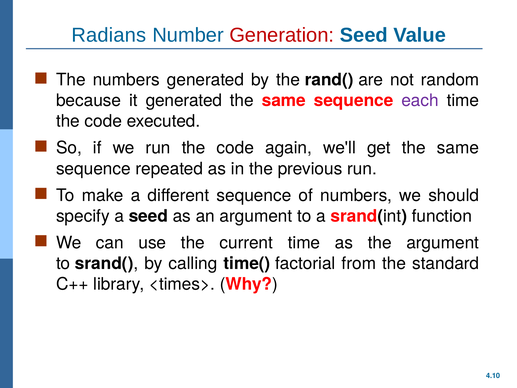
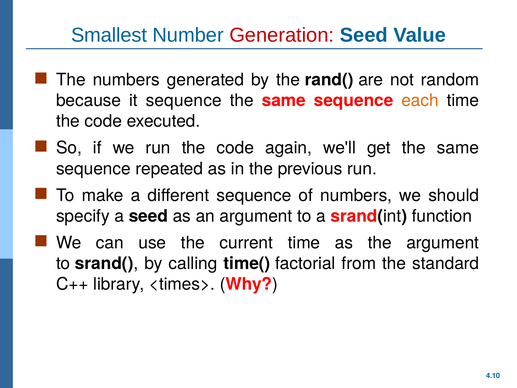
Radians: Radians -> Smallest
it generated: generated -> sequence
each colour: purple -> orange
